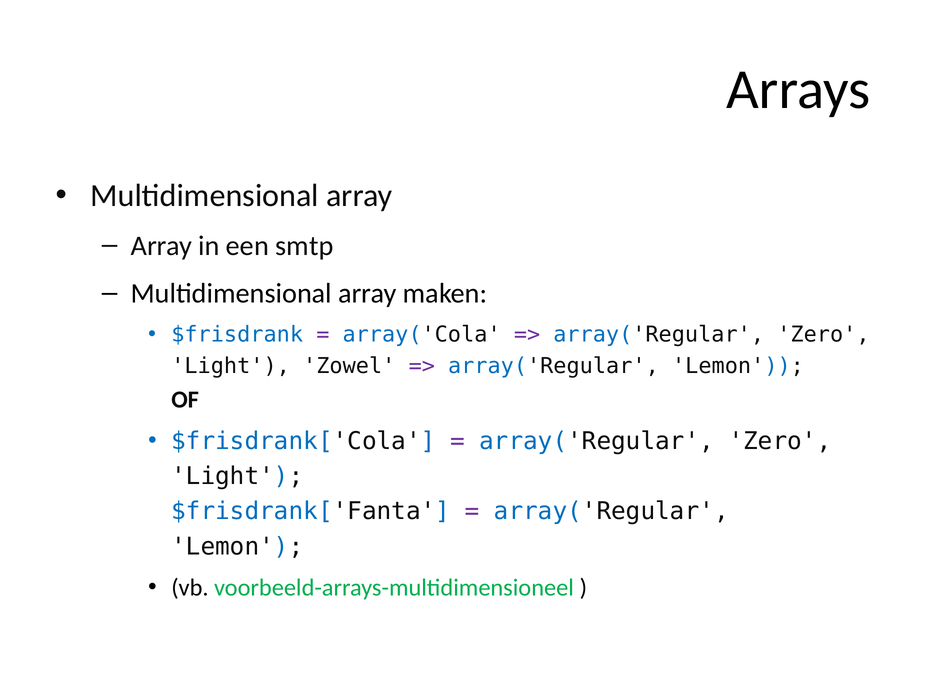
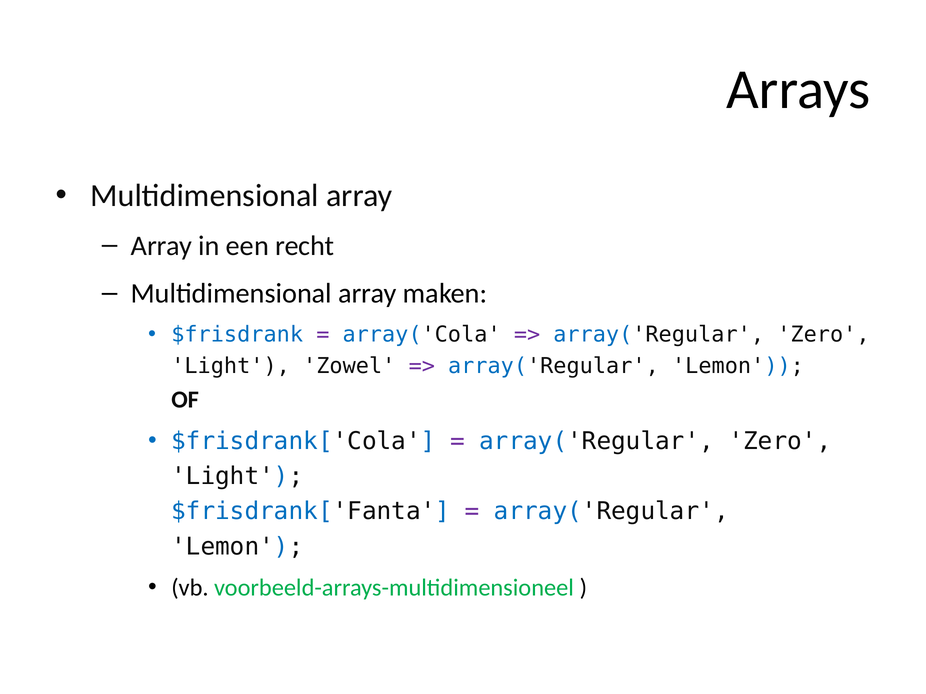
smtp: smtp -> recht
